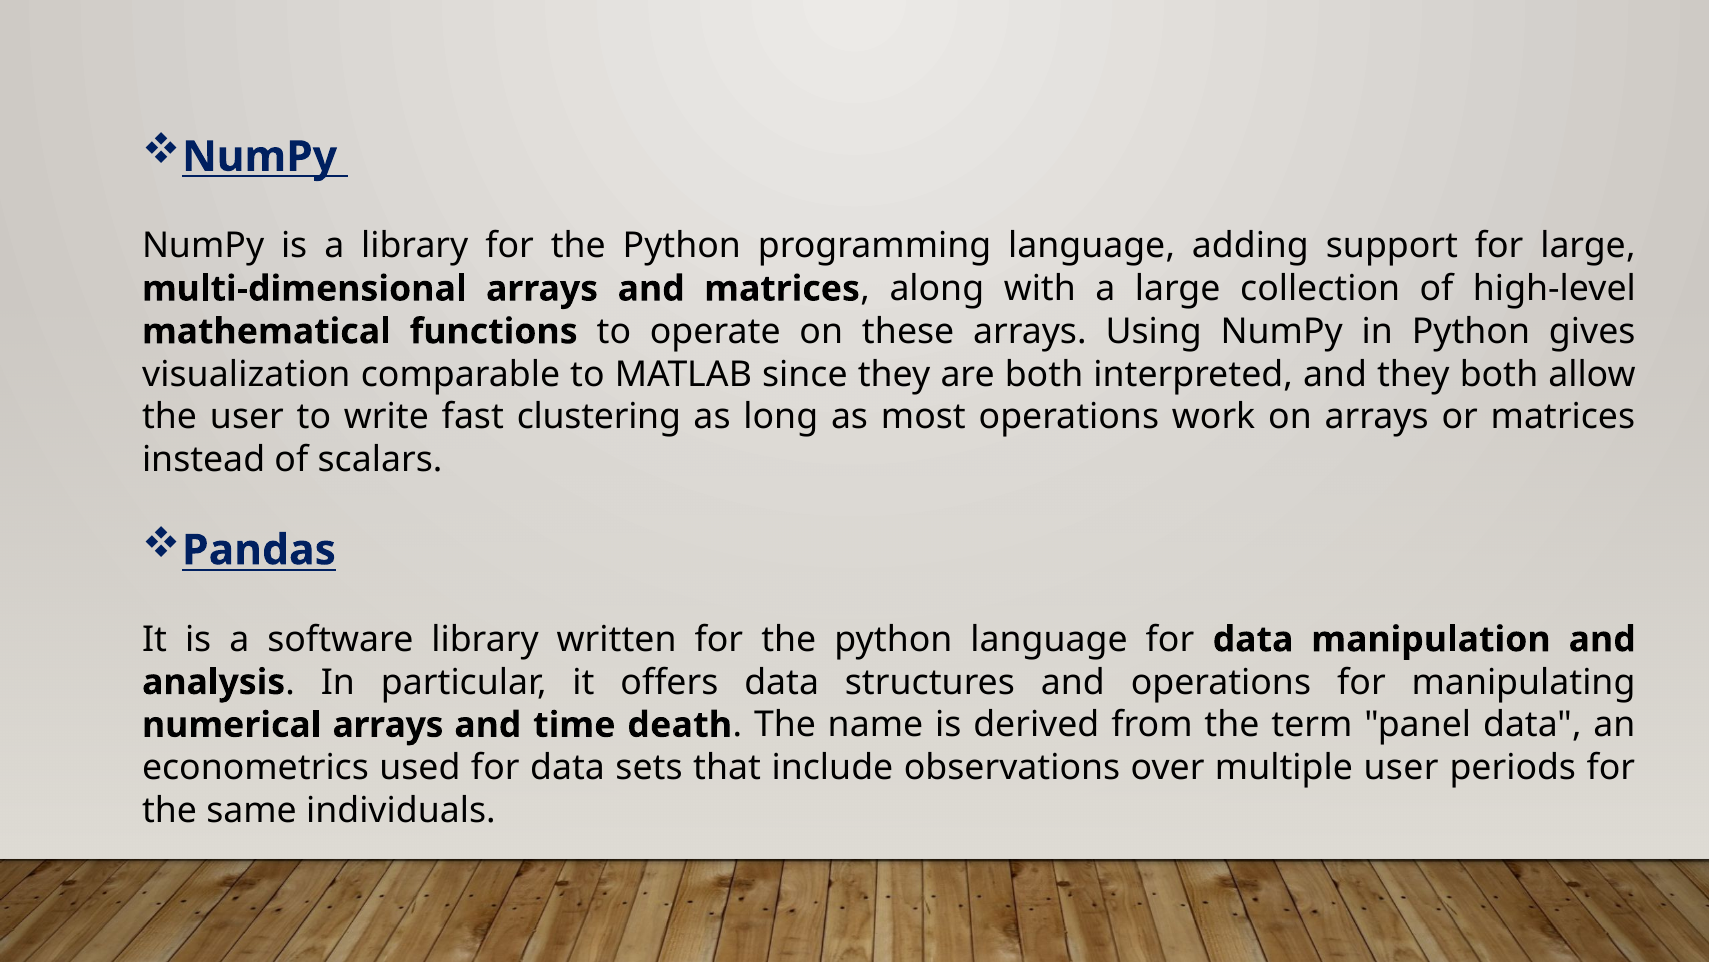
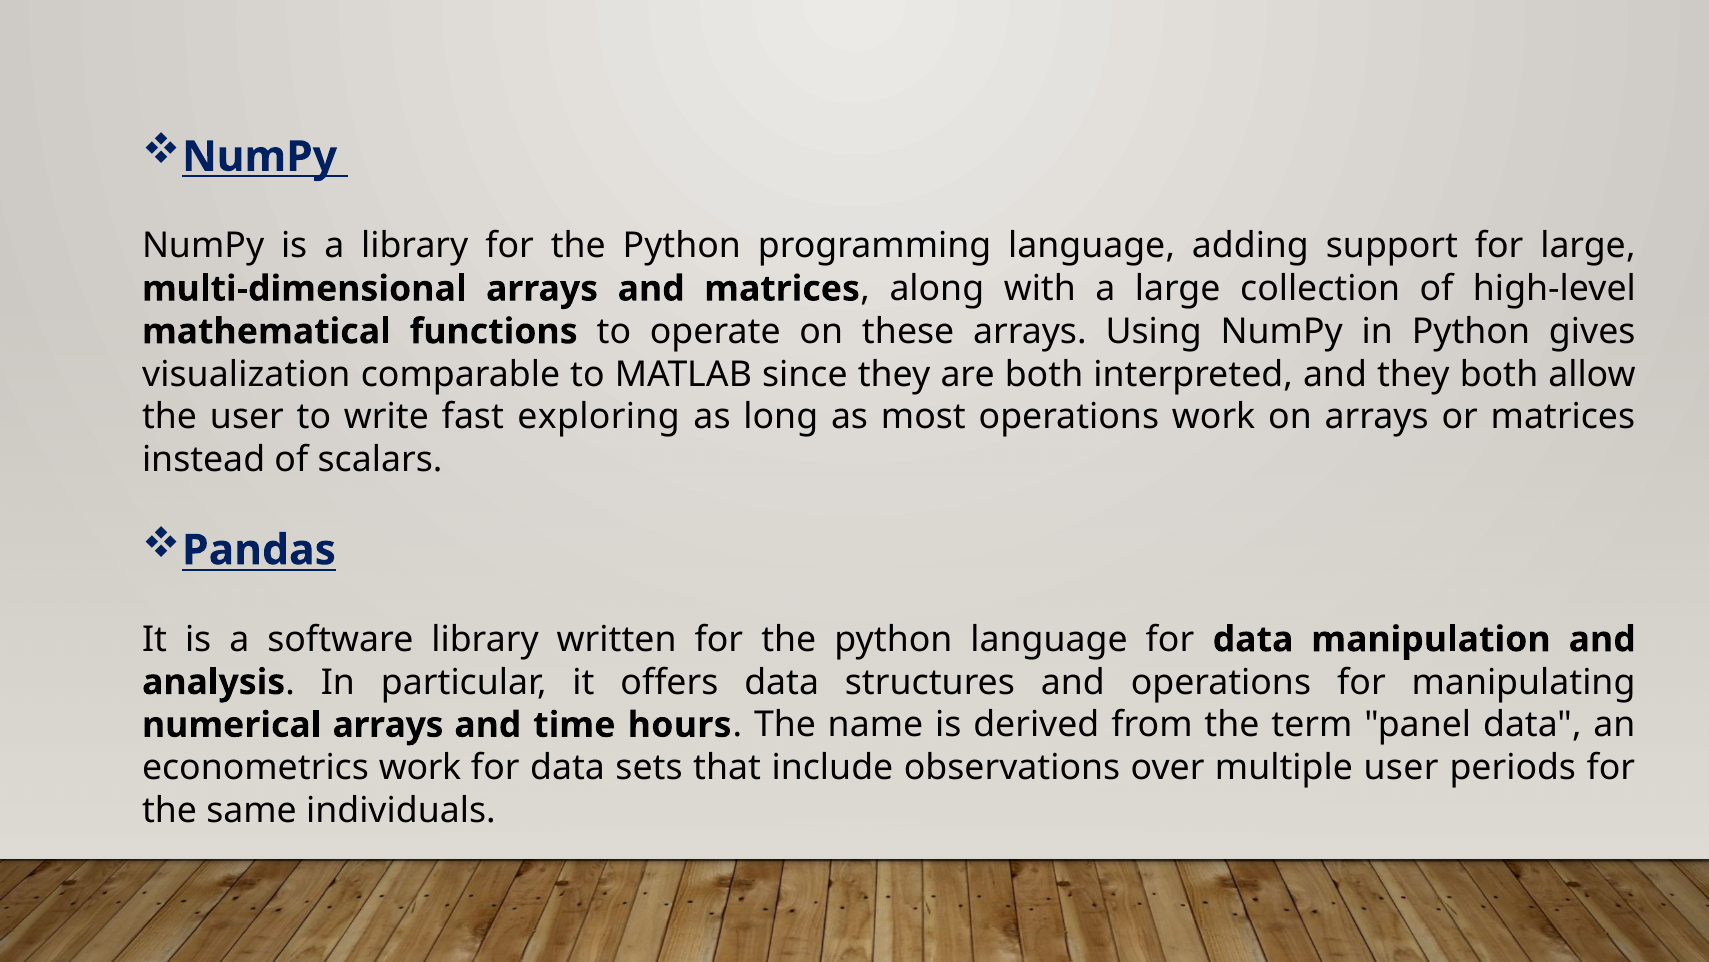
clustering: clustering -> exploring
death: death -> hours
econometrics used: used -> work
